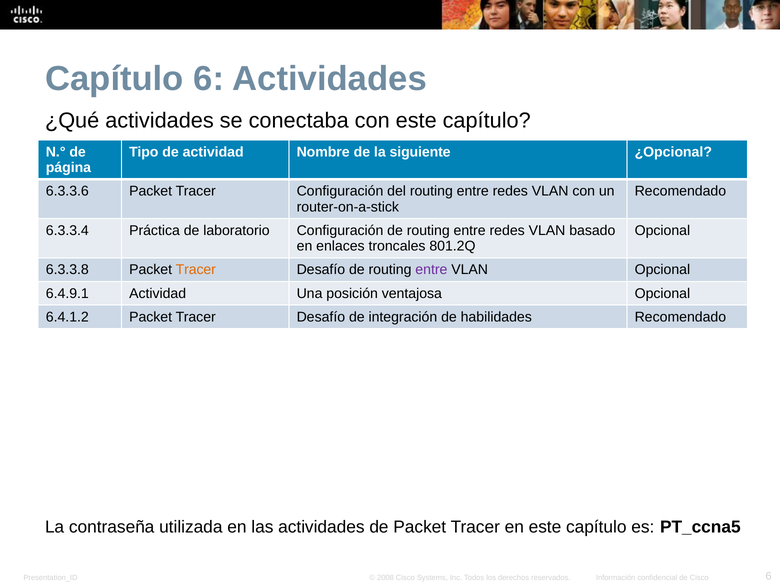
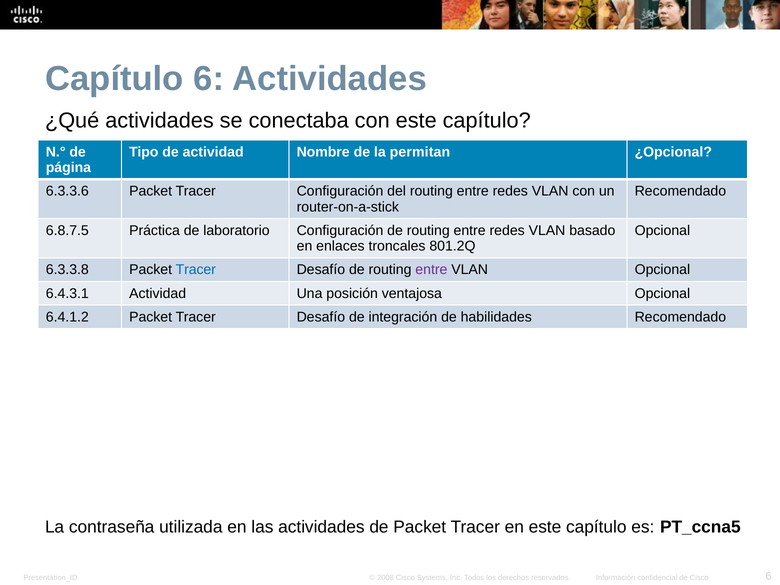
siguiente: siguiente -> permitan
6.3.3.4: 6.3.3.4 -> 6.8.7.5
Tracer at (196, 270) colour: orange -> blue
6.4.9.1: 6.4.9.1 -> 6.4.3.1
